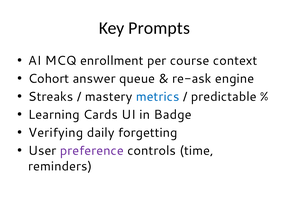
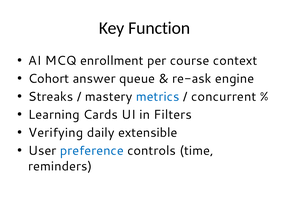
Prompts: Prompts -> Function
predictable: predictable -> concurrent
Badge: Badge -> Filters
forgetting: forgetting -> extensible
preference colour: purple -> blue
